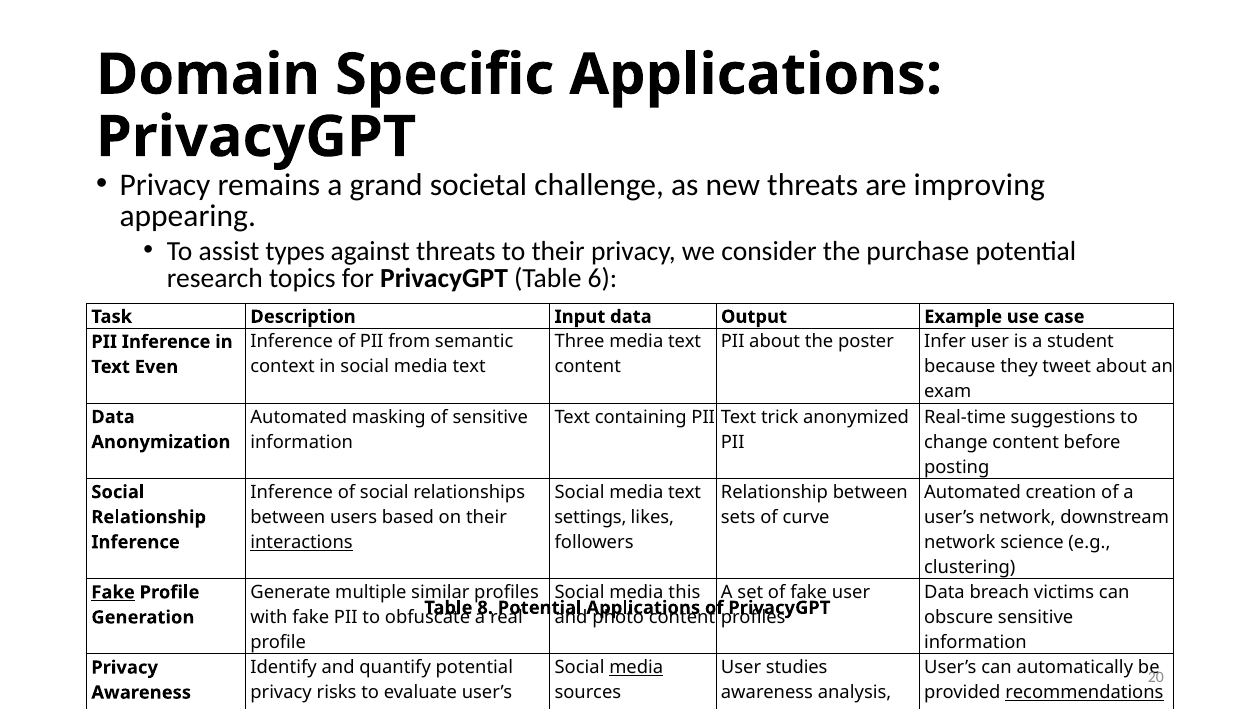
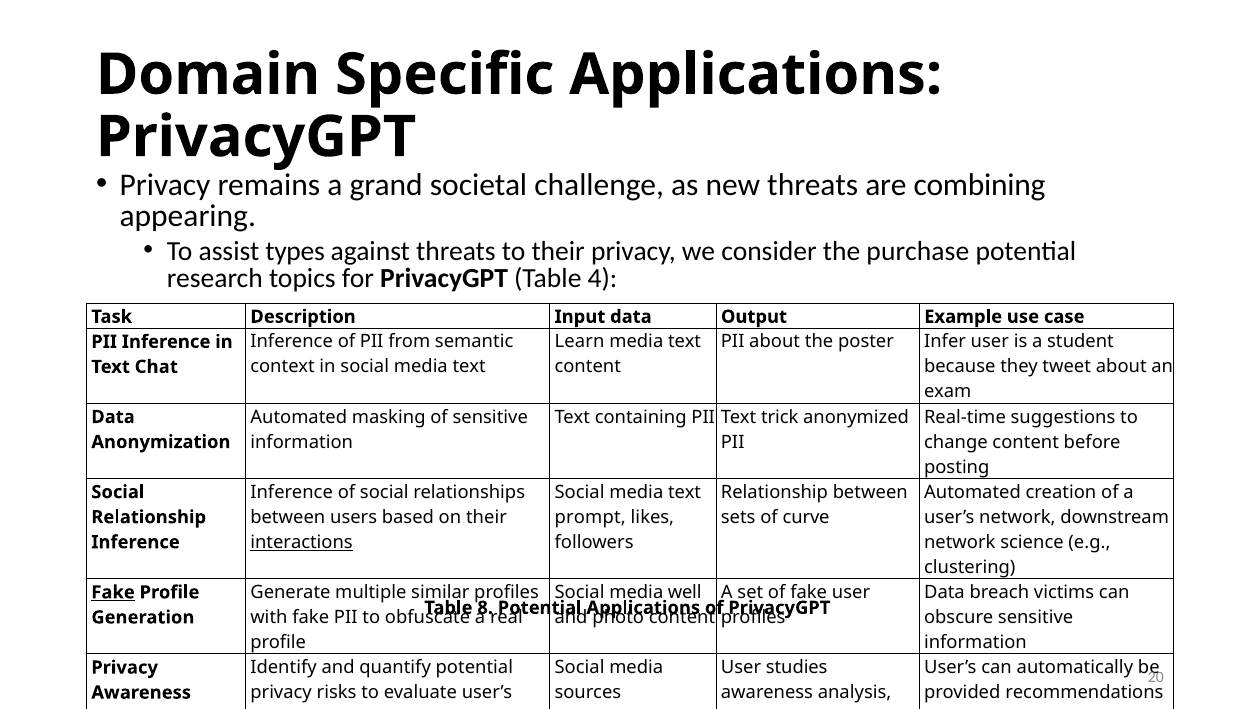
improving: improving -> combining
6: 6 -> 4
Three: Three -> Learn
Even: Even -> Chat
settings: settings -> prompt
this: this -> well
media at (636, 667) underline: present -> none
recommendations underline: present -> none
